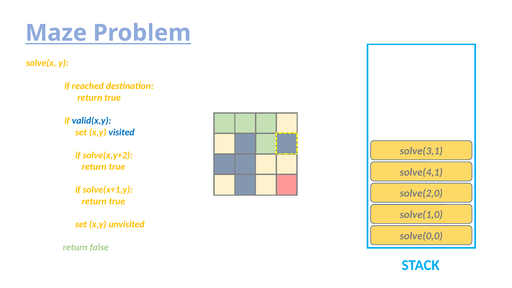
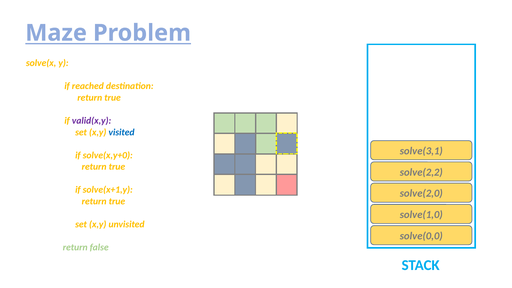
valid(x,y colour: blue -> purple
solve(x,y+2: solve(x,y+2 -> solve(x,y+0
solve(4,1: solve(4,1 -> solve(2,2
